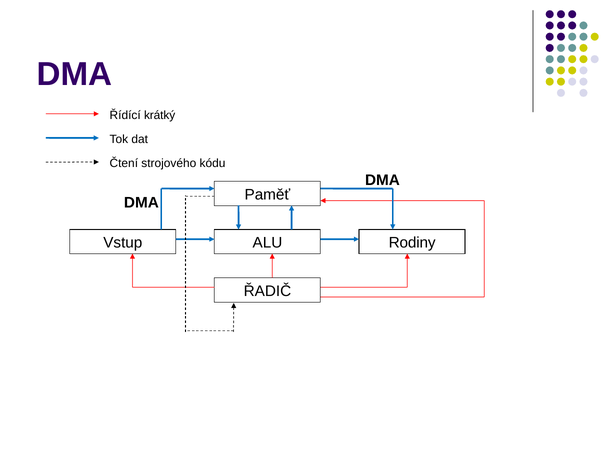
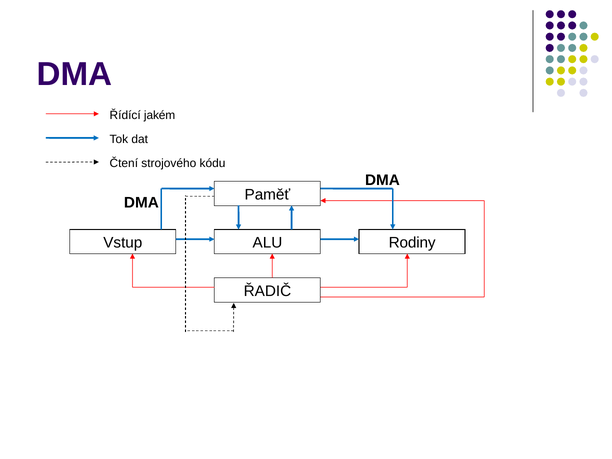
krátký: krátký -> jakém
